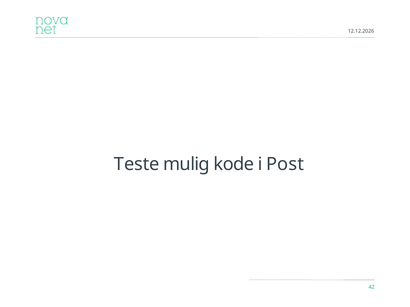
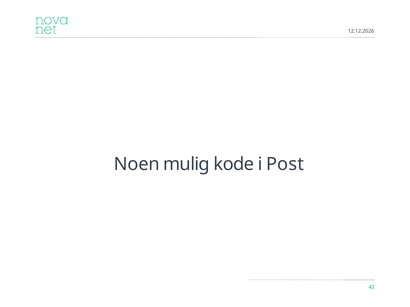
Teste: Teste -> Noen
